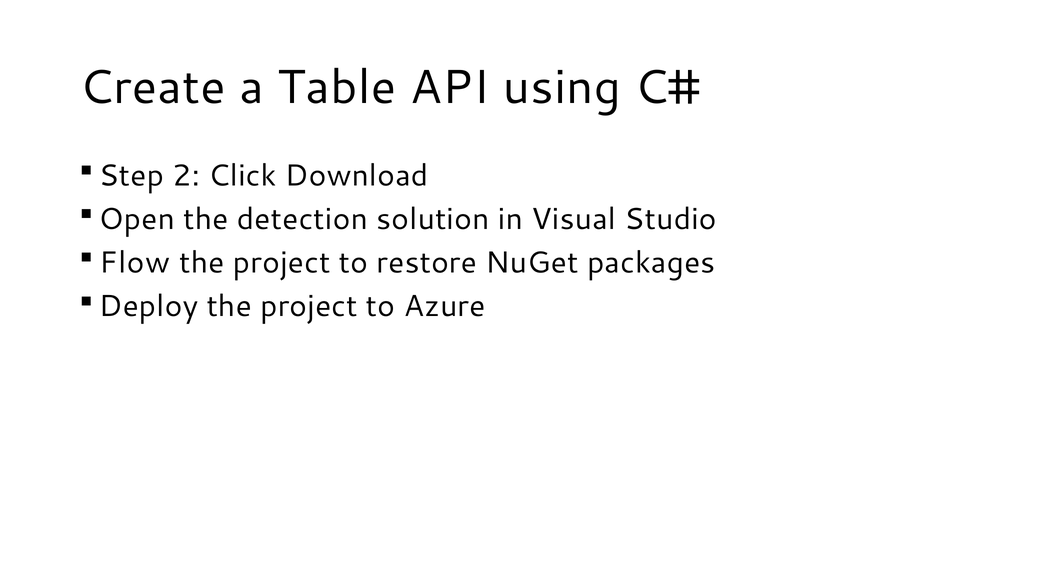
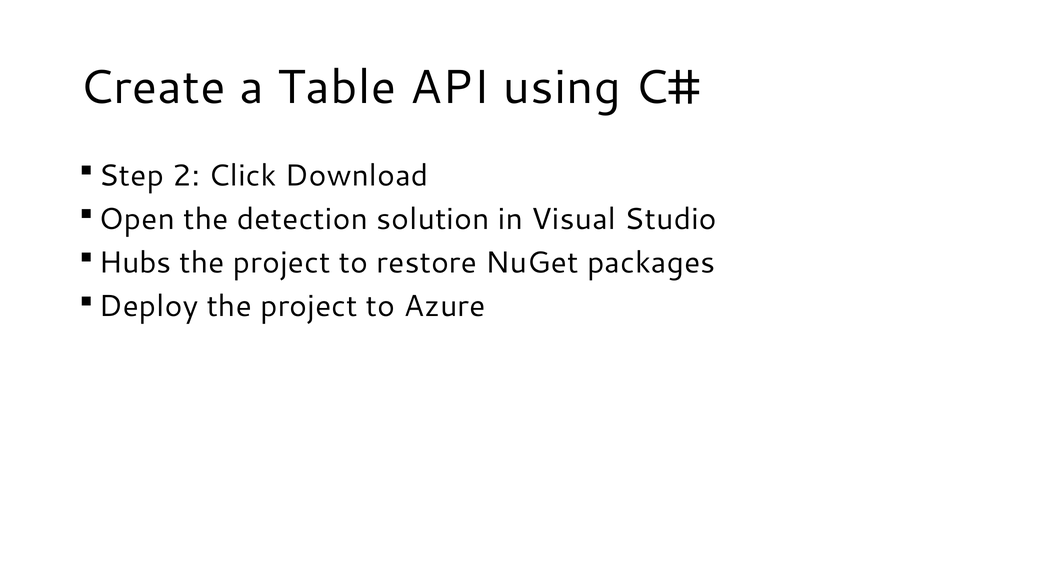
Flow: Flow -> Hubs
